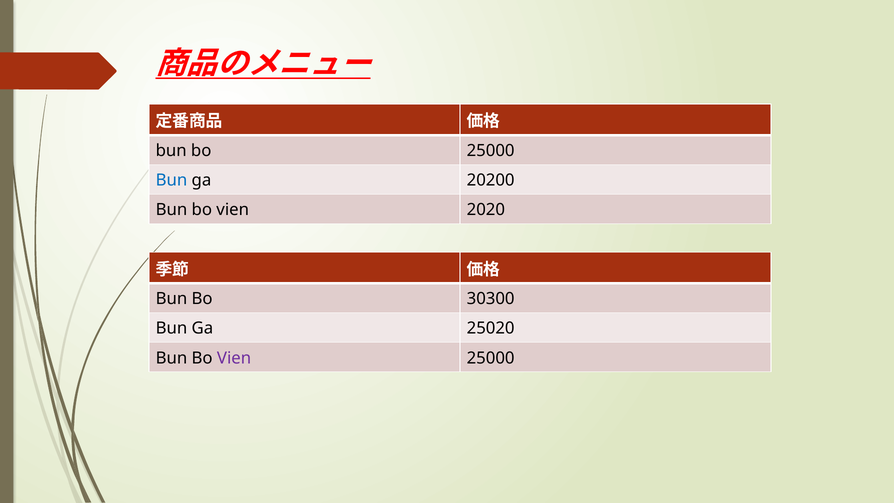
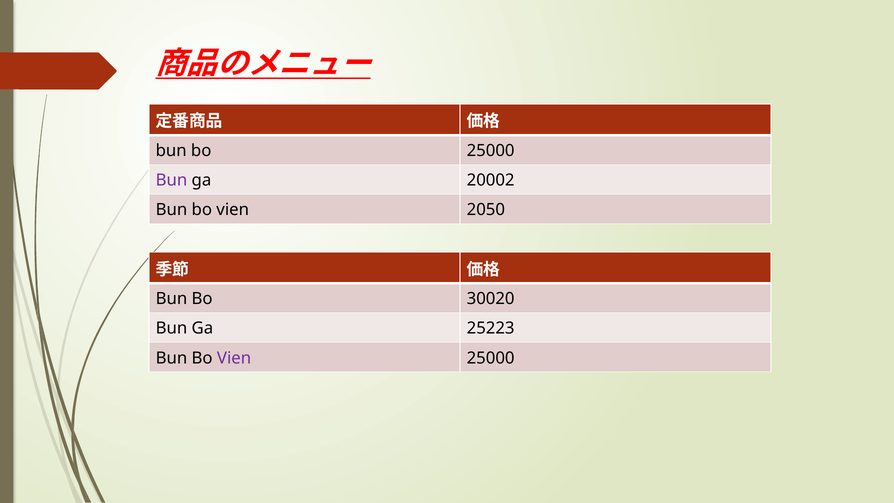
Bun at (171, 180) colour: blue -> purple
20200: 20200 -> 20002
2020: 2020 -> 2050
30300: 30300 -> 30020
25020: 25020 -> 25223
